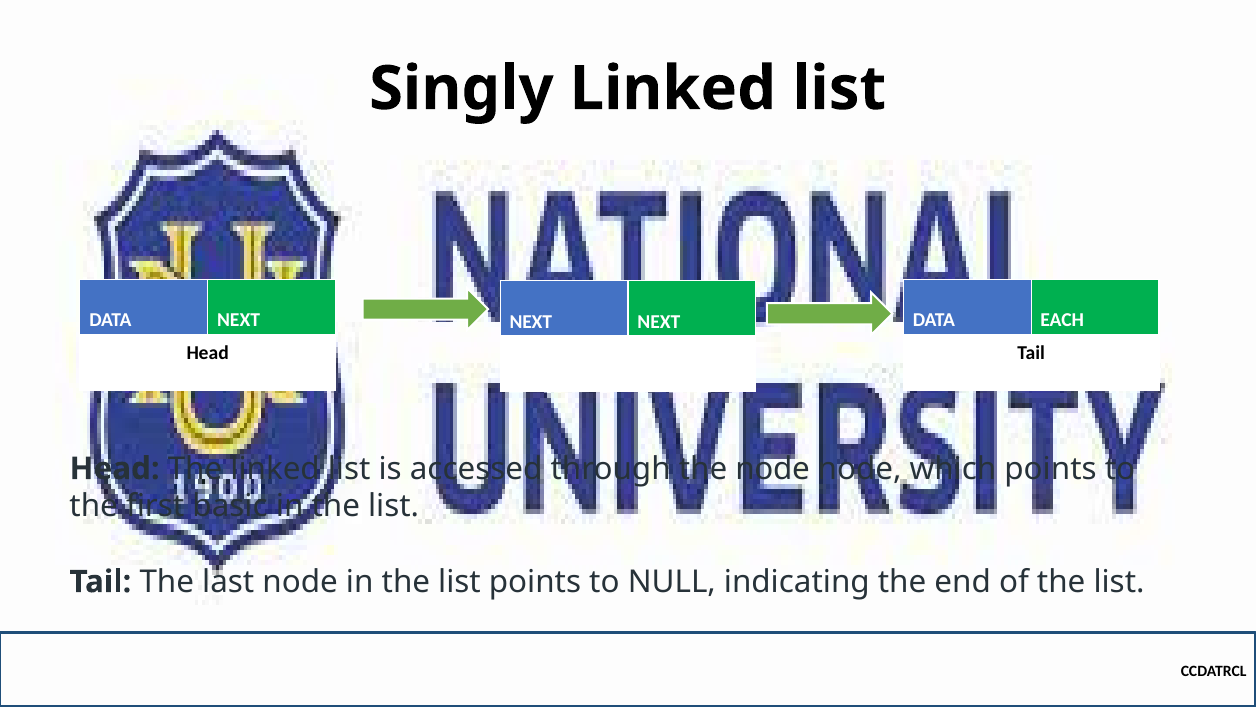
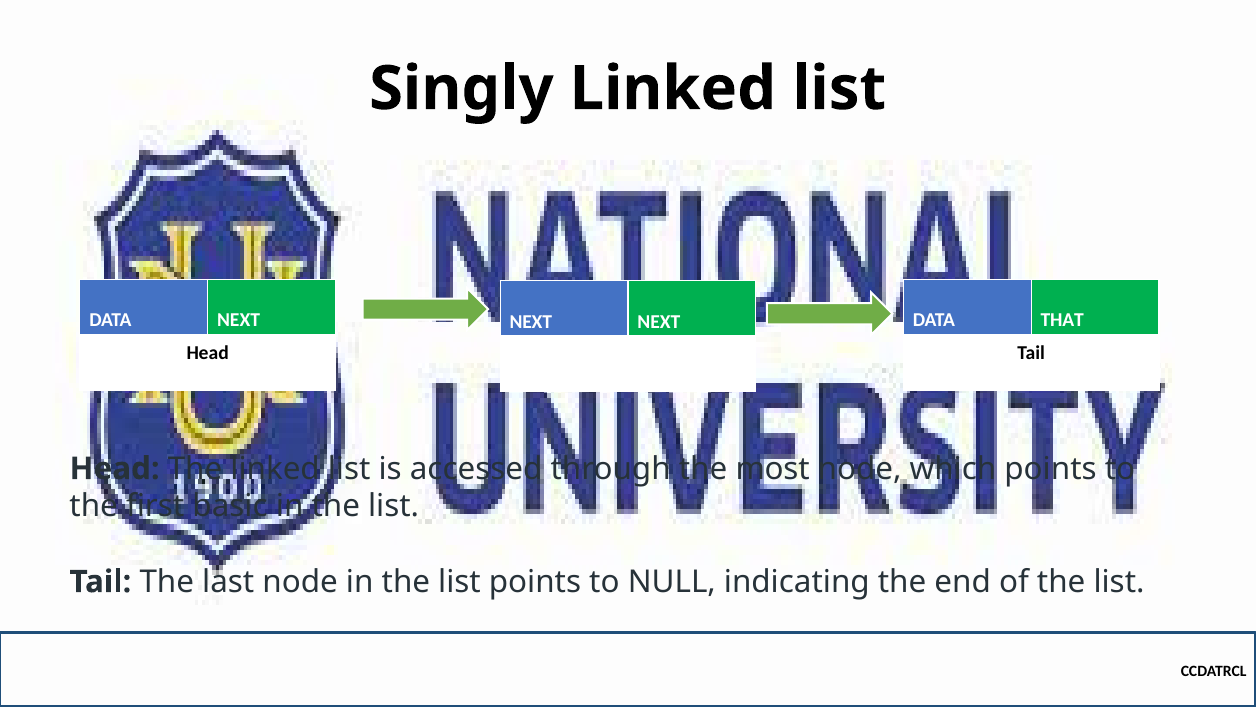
EACH: EACH -> THAT
the node: node -> most
